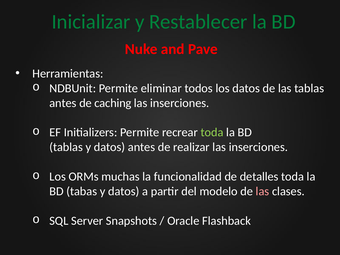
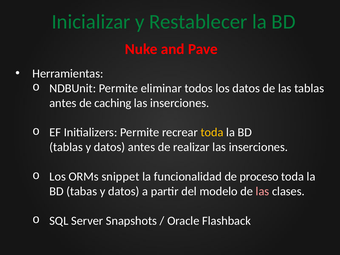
toda at (212, 132) colour: light green -> yellow
muchas: muchas -> snippet
detalles: detalles -> proceso
